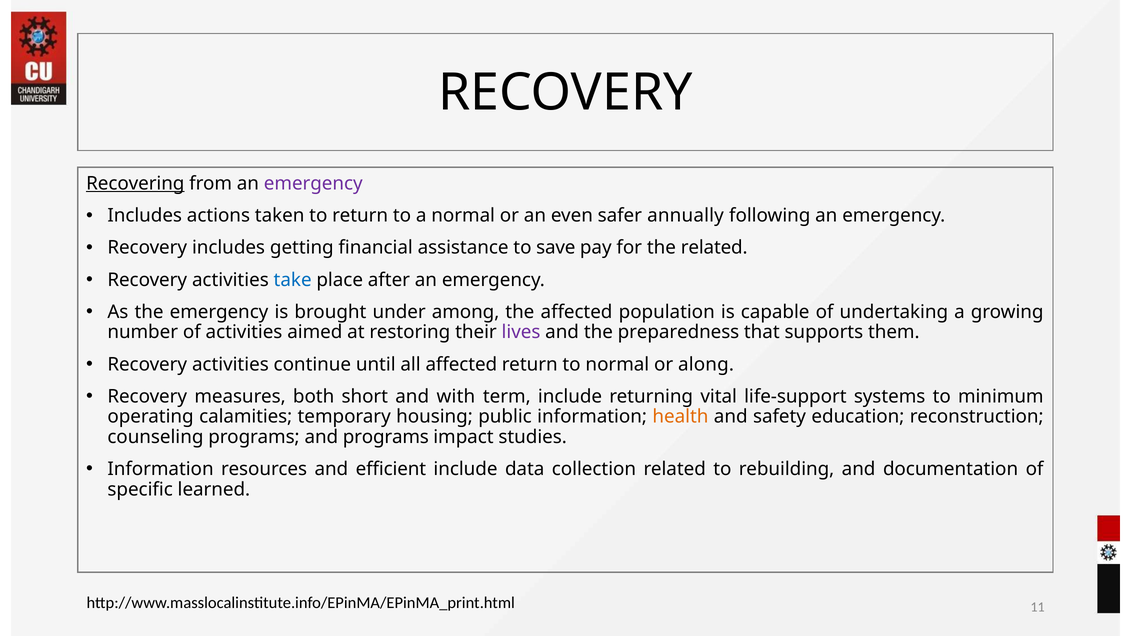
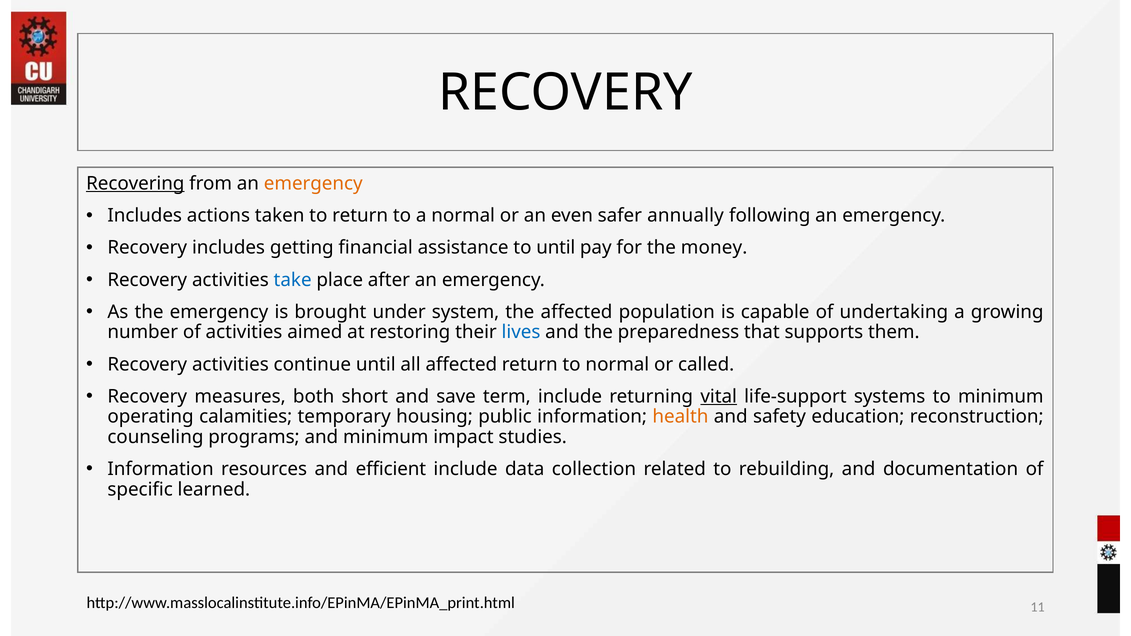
emergency at (313, 184) colour: purple -> orange
to save: save -> until
the related: related -> money
among: among -> system
lives colour: purple -> blue
along: along -> called
with: with -> save
vital underline: none -> present
and programs: programs -> minimum
